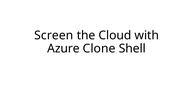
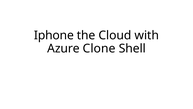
Screen: Screen -> Iphone
